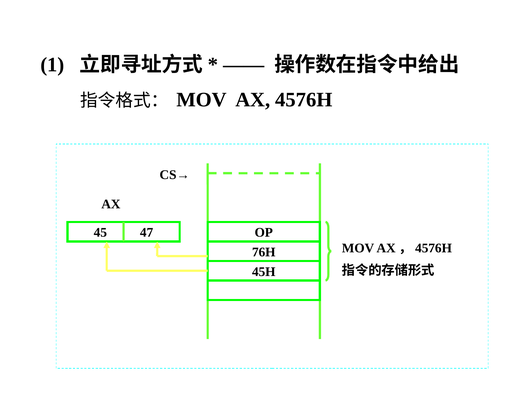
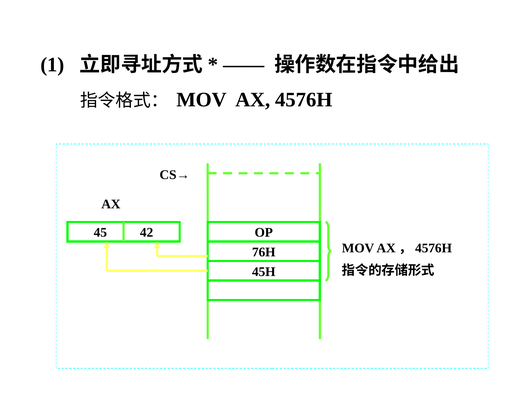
47: 47 -> 42
